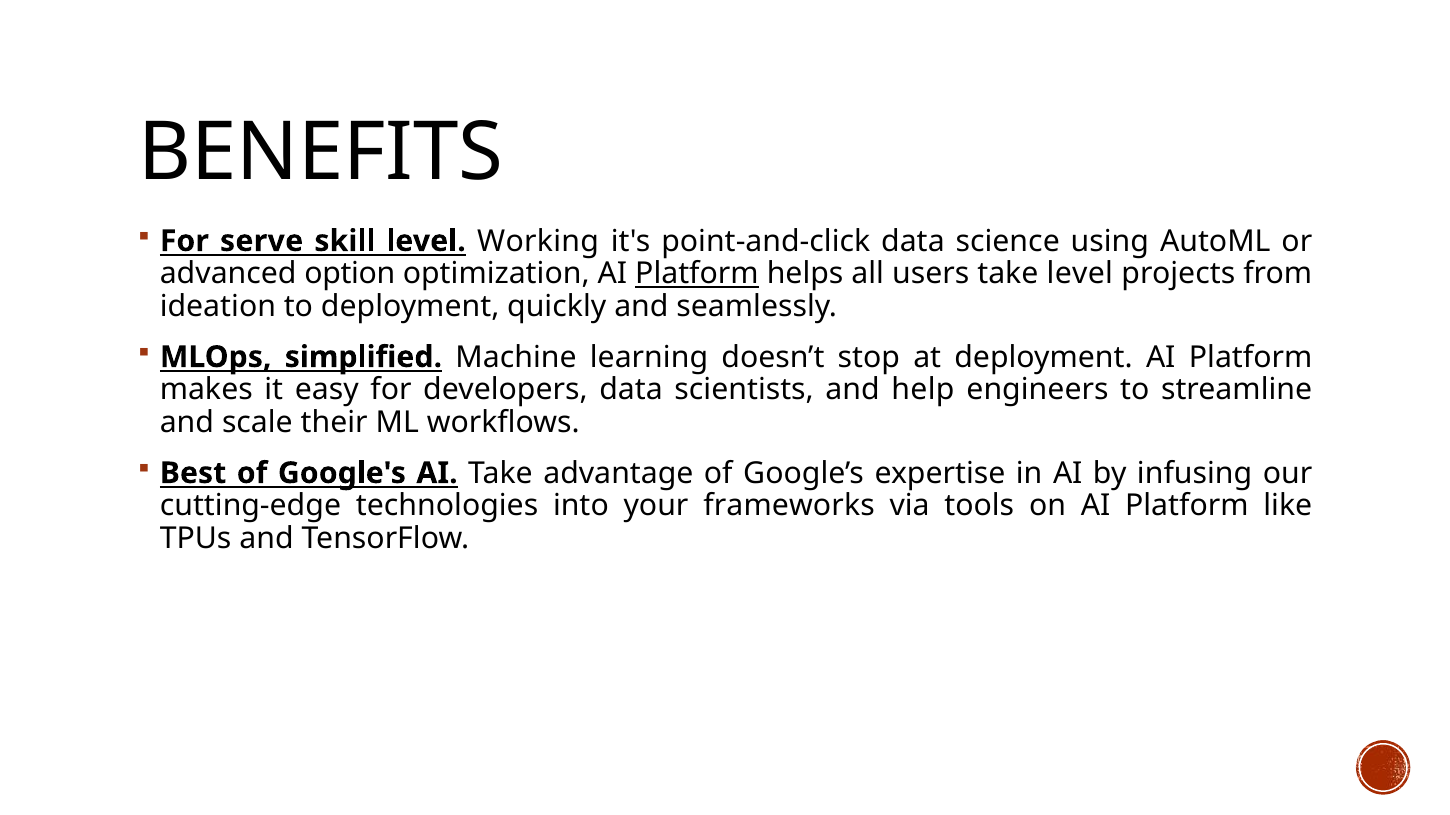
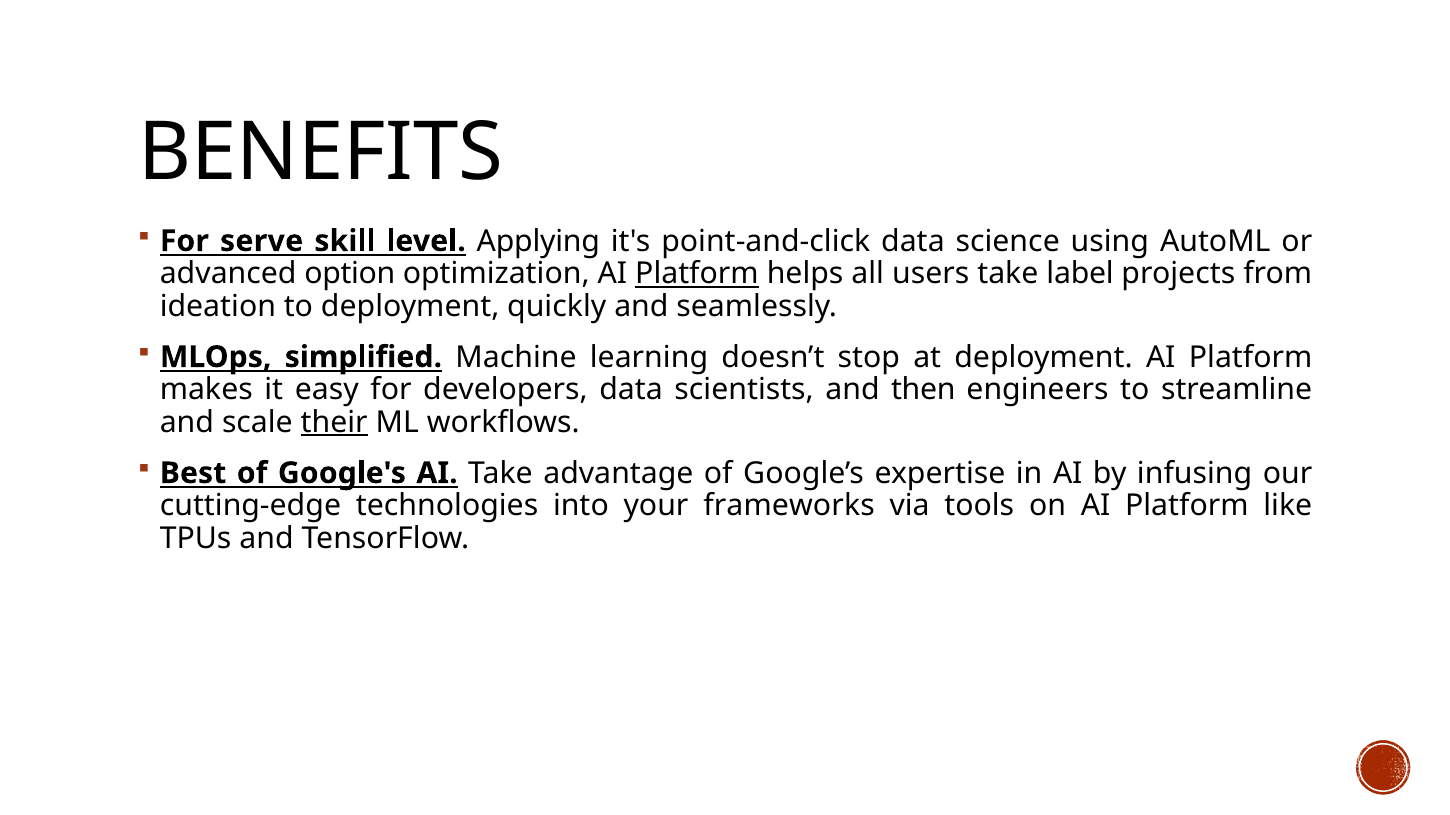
Working: Working -> Applying
take level: level -> label
help: help -> then
their underline: none -> present
